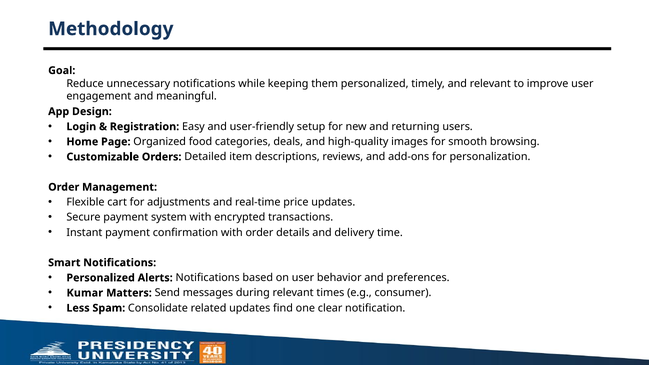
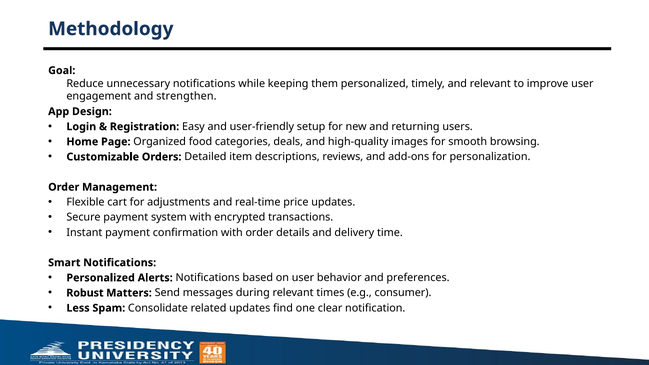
meaningful: meaningful -> strengthen
Kumar: Kumar -> Robust
